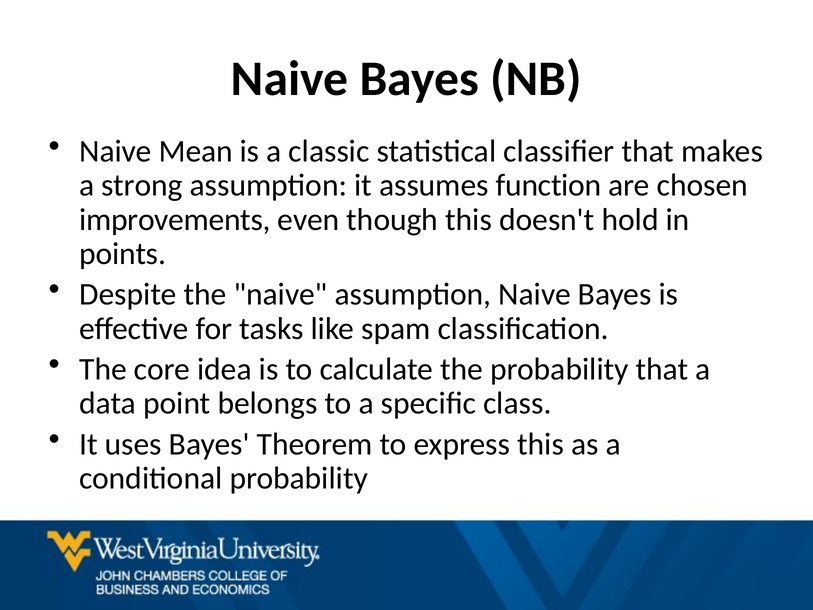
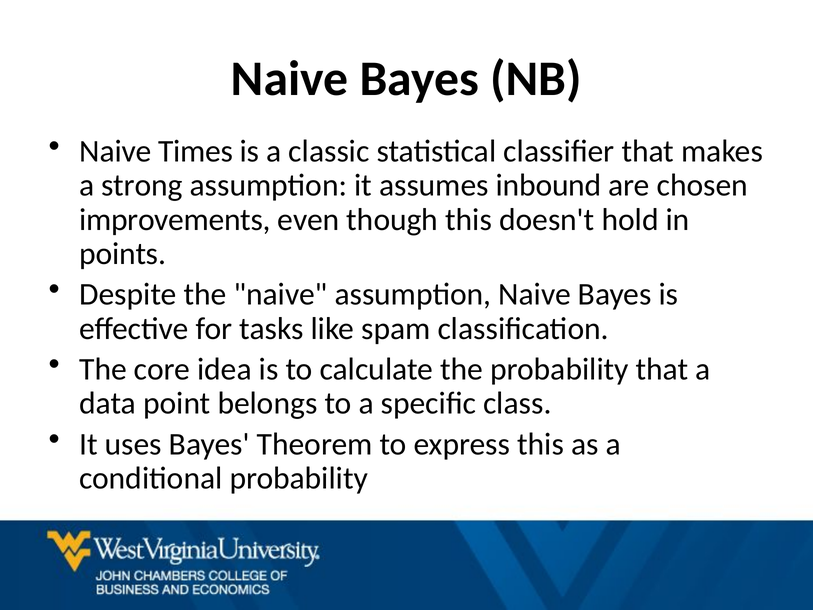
Mean: Mean -> Times
function: function -> inbound
